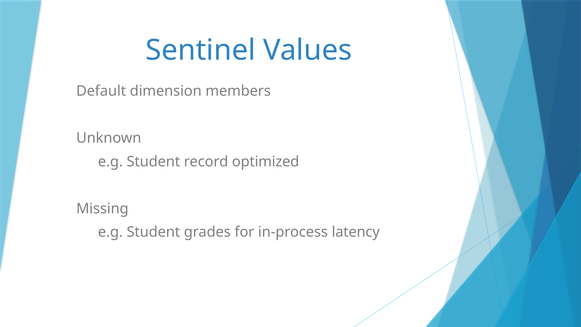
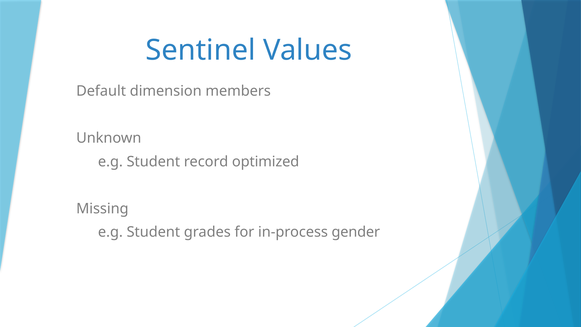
latency: latency -> gender
